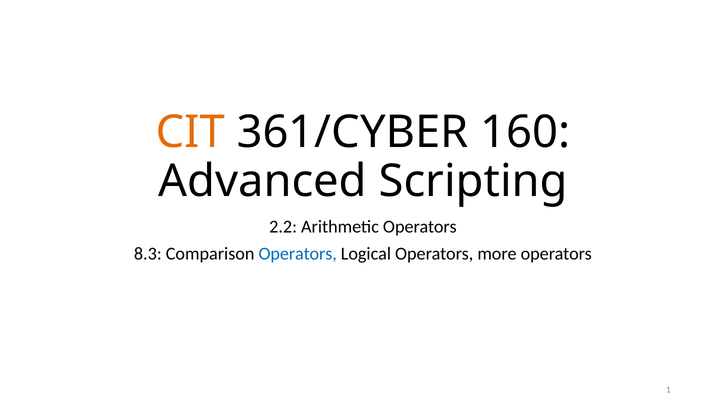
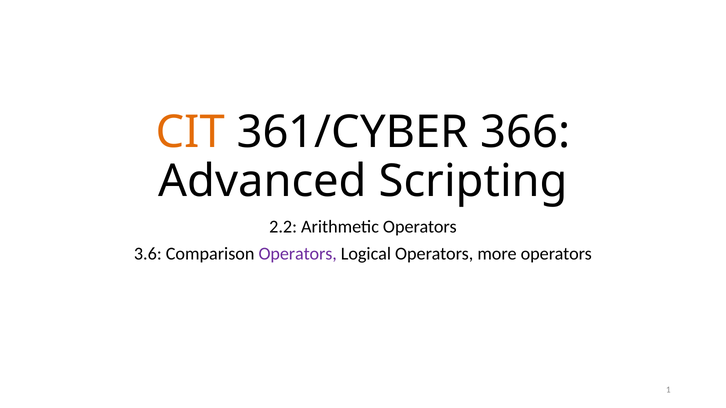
160: 160 -> 366
8.3: 8.3 -> 3.6
Operators at (298, 254) colour: blue -> purple
